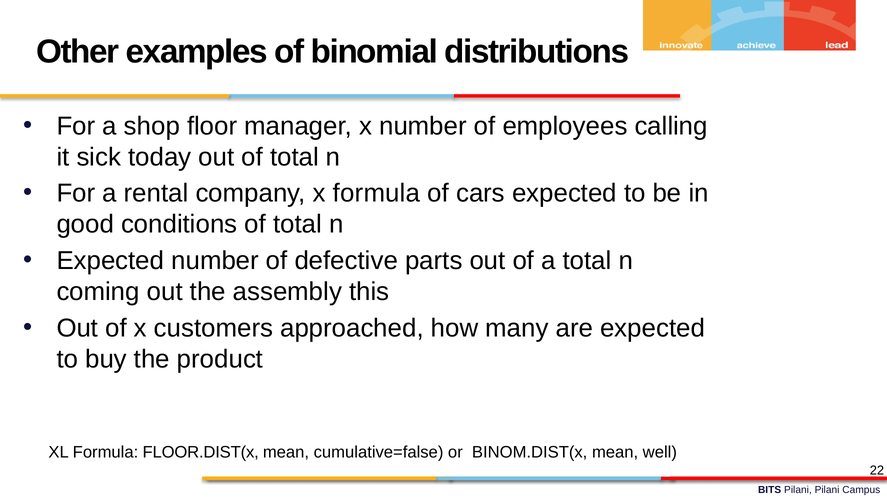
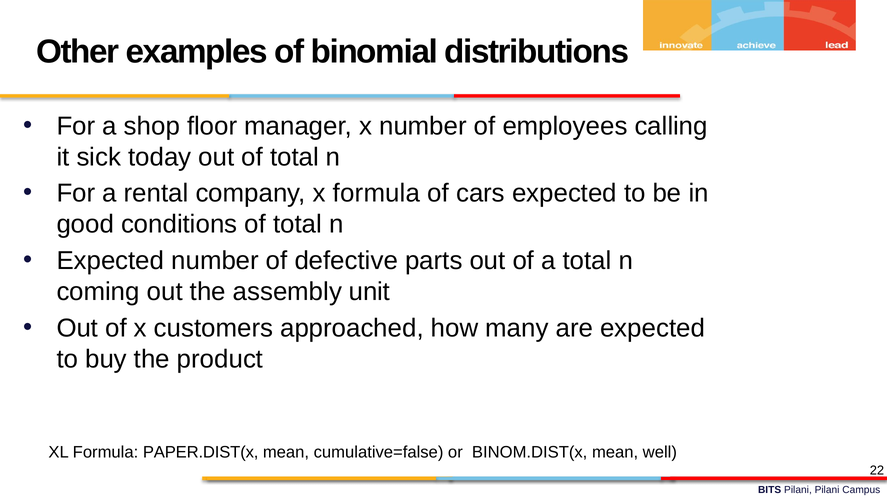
this: this -> unit
FLOOR.DIST(x: FLOOR.DIST(x -> PAPER.DIST(x
